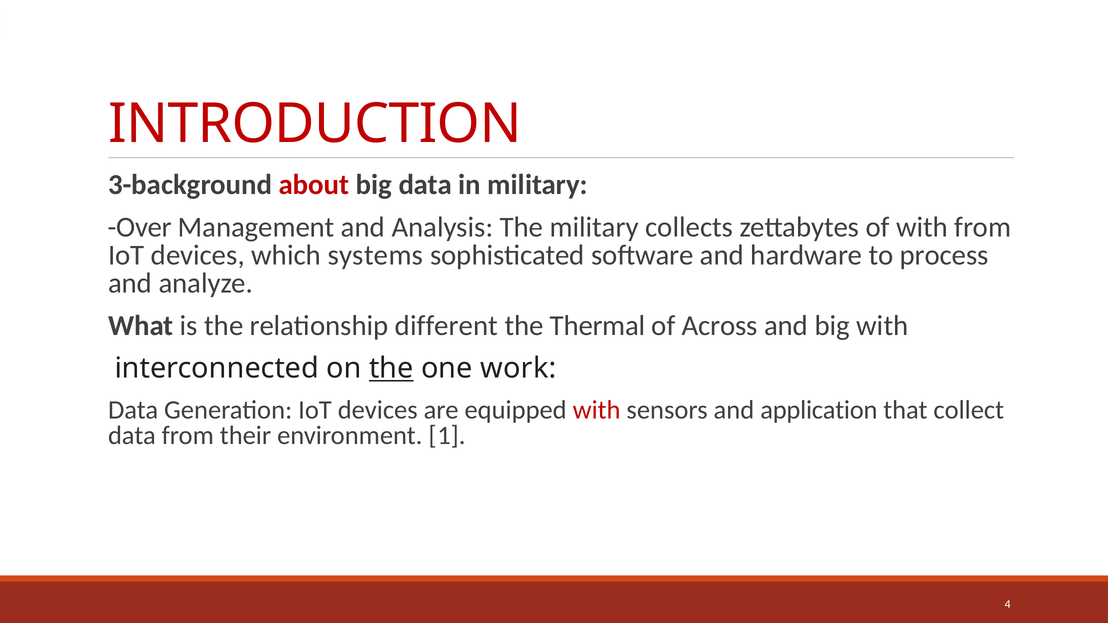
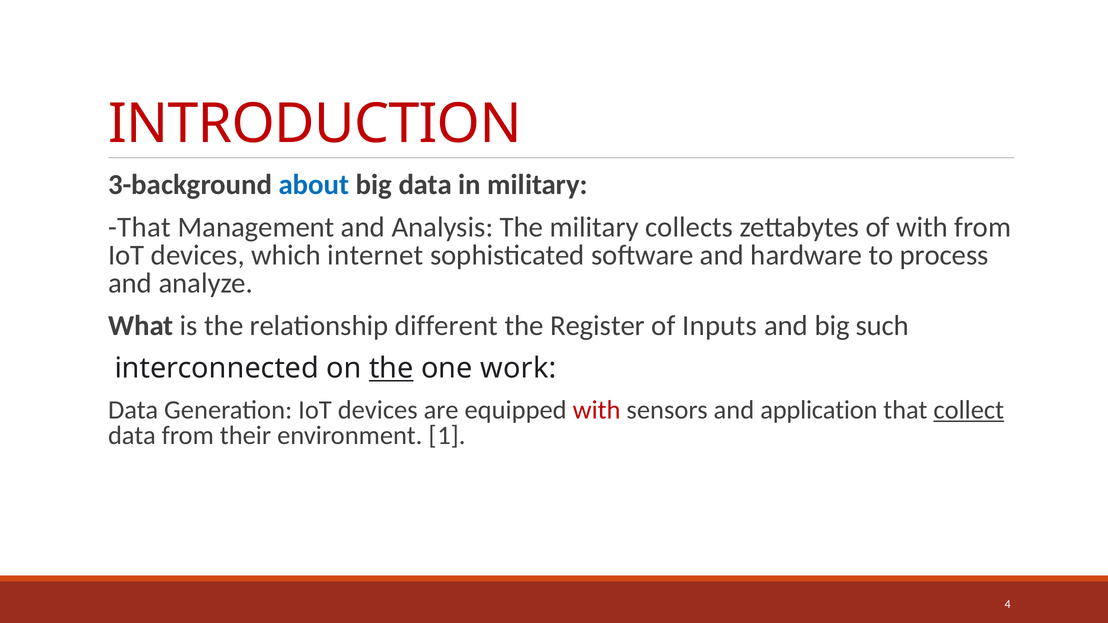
about colour: red -> blue
Over at (140, 227): Over -> That
systems: systems -> internet
Thermal: Thermal -> Register
Across: Across -> Inputs
big with: with -> such
collect underline: none -> present
